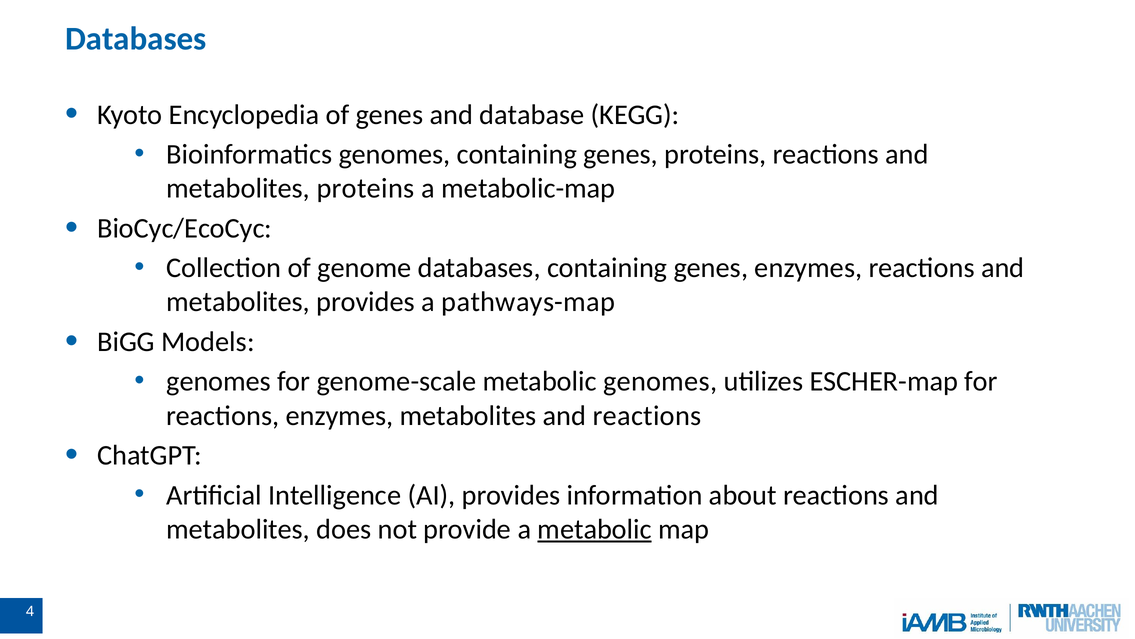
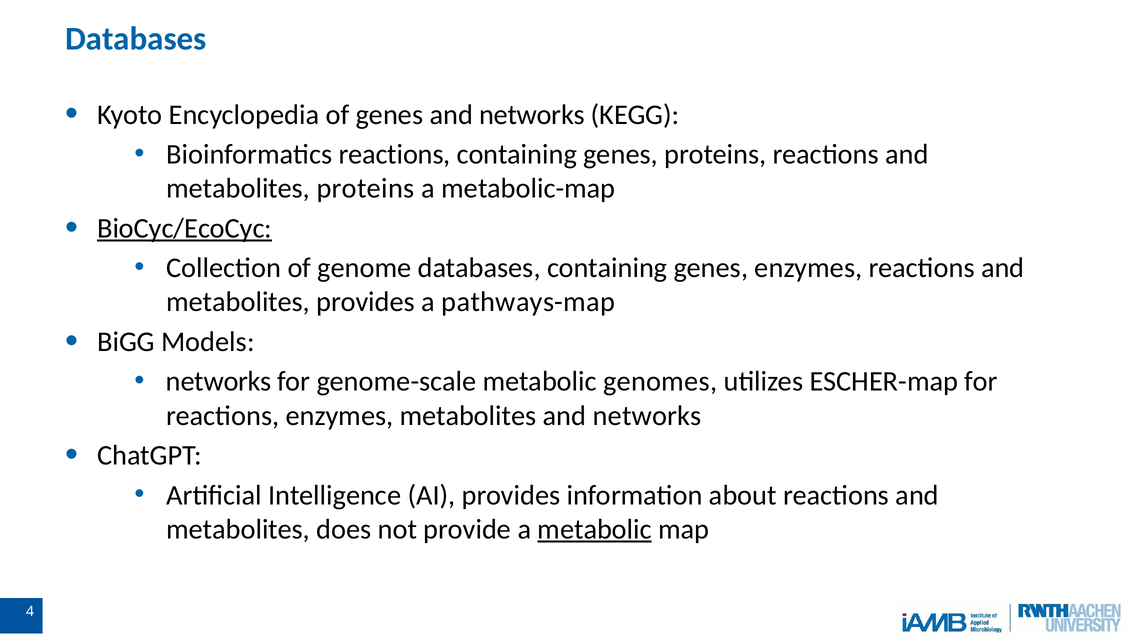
genes and database: database -> networks
Bioinformatics genomes: genomes -> reactions
BioCyc/EcoCyc underline: none -> present
genomes at (219, 381): genomes -> networks
metabolites and reactions: reactions -> networks
